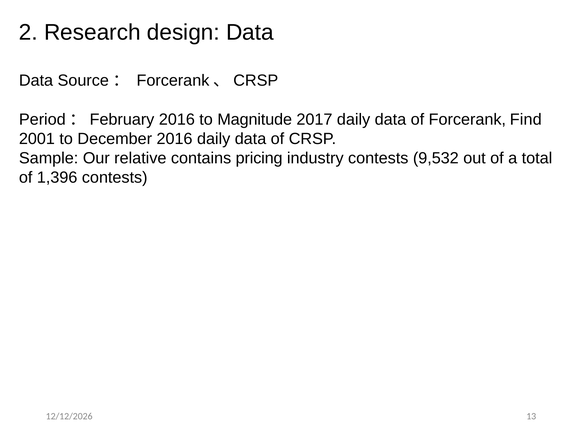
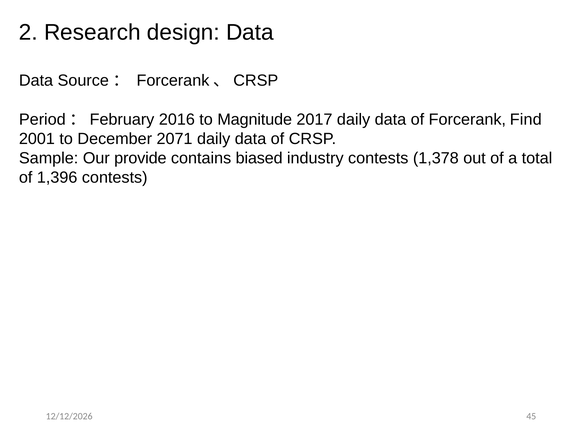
December 2016: 2016 -> 2071
relative: relative -> provide
pricing: pricing -> biased
9,532: 9,532 -> 1,378
13: 13 -> 45
